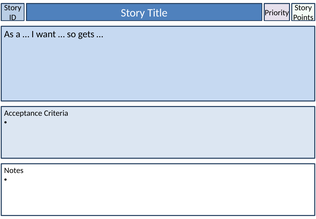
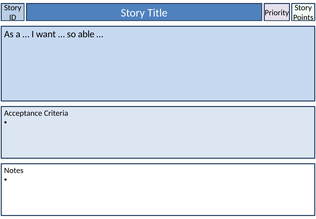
gets: gets -> able
